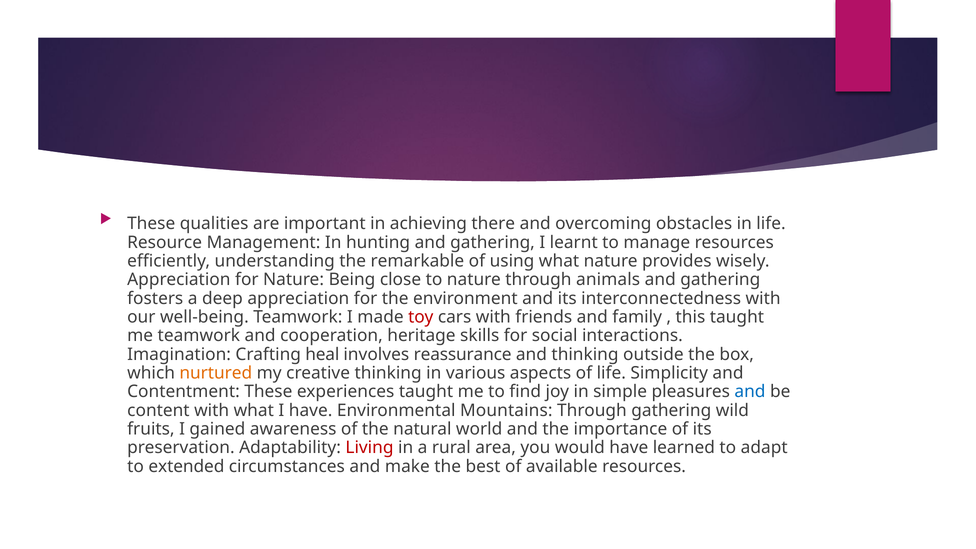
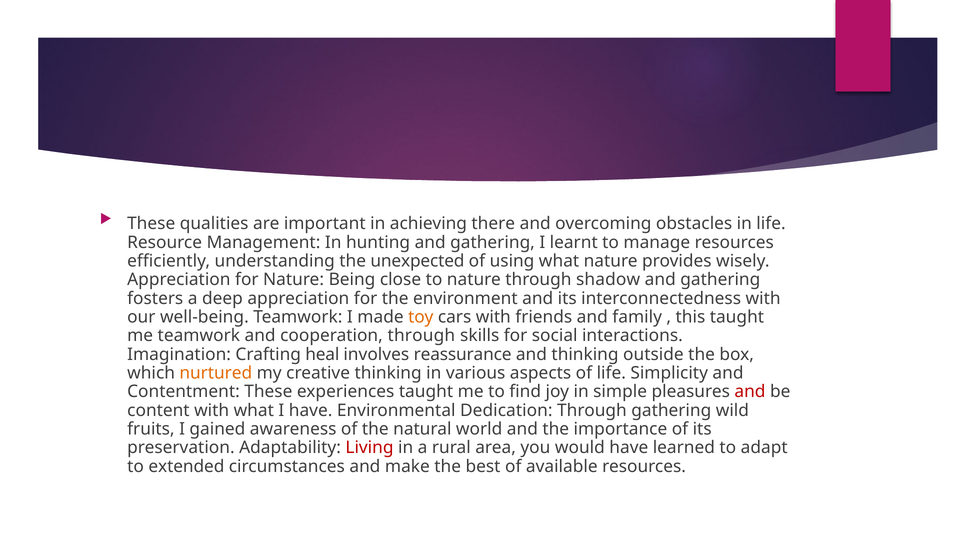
remarkable: remarkable -> unexpected
animals: animals -> shadow
toy colour: red -> orange
cooperation heritage: heritage -> through
and at (750, 392) colour: blue -> red
Mountains: Mountains -> Dedication
